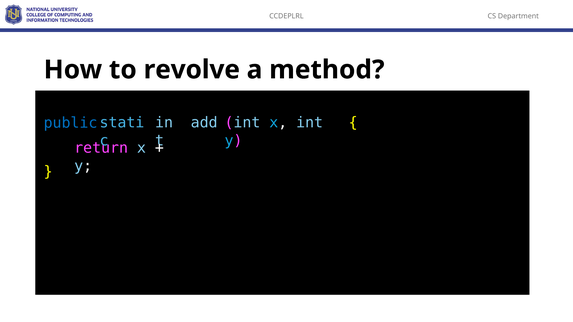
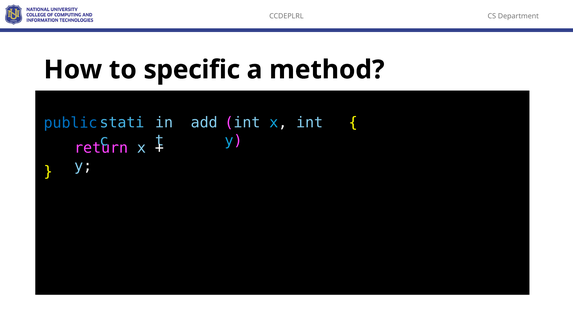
revolve: revolve -> specific
